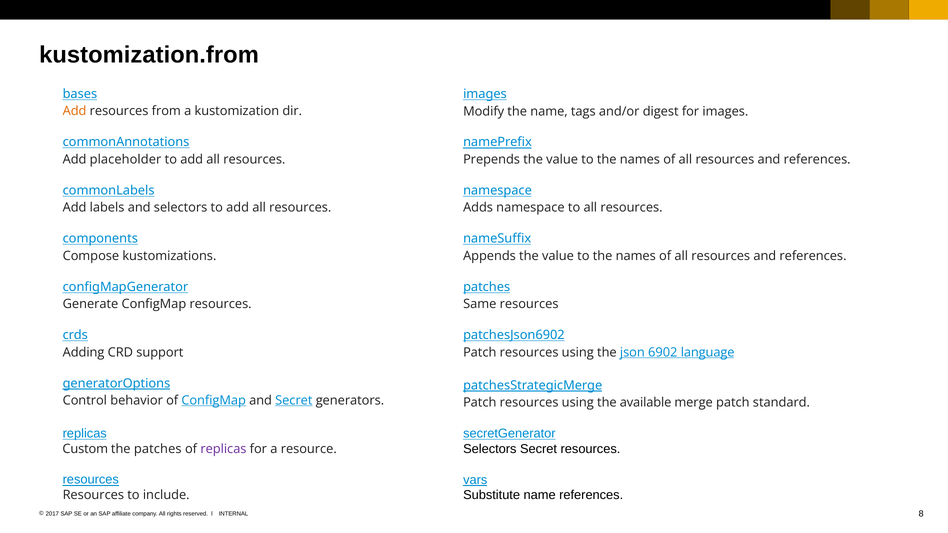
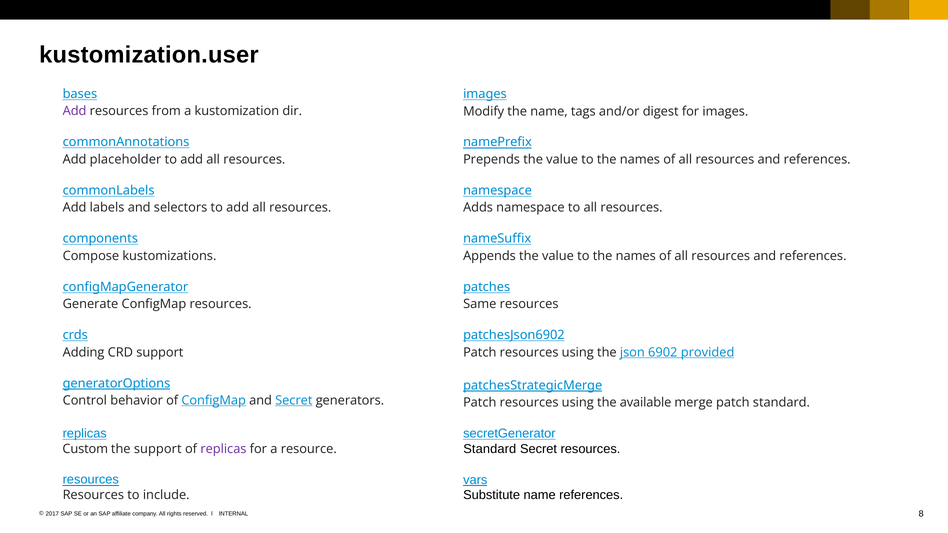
kustomization.from: kustomization.from -> kustomization.user
Add at (75, 111) colour: orange -> purple
language: language -> provided
Selectors at (490, 449): Selectors -> Standard
the patches: patches -> support
